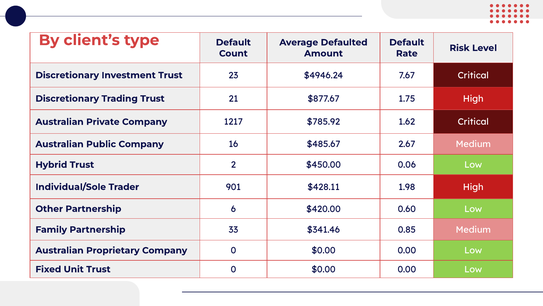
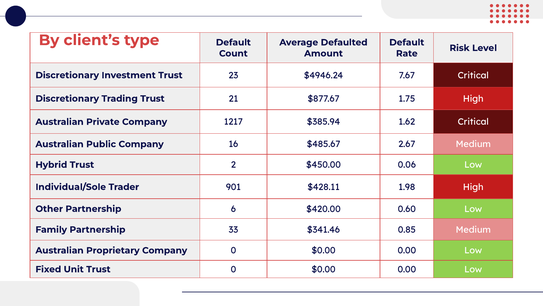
$785.92: $785.92 -> $385.94
